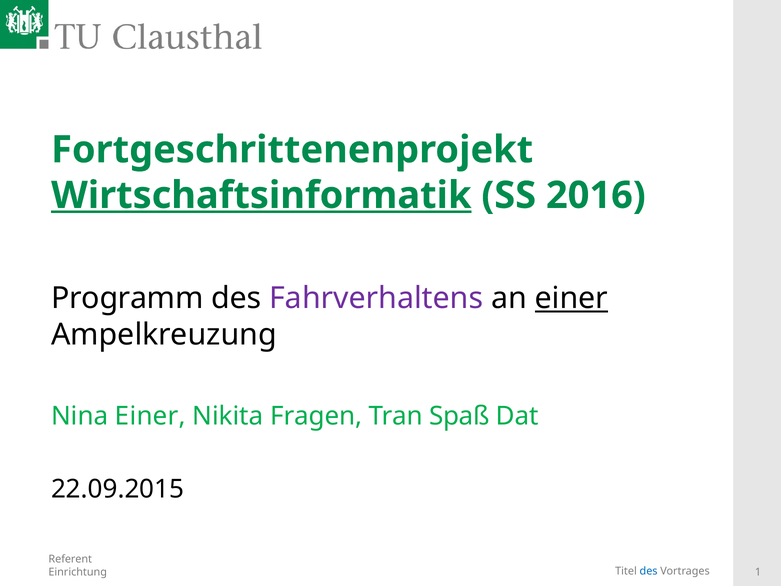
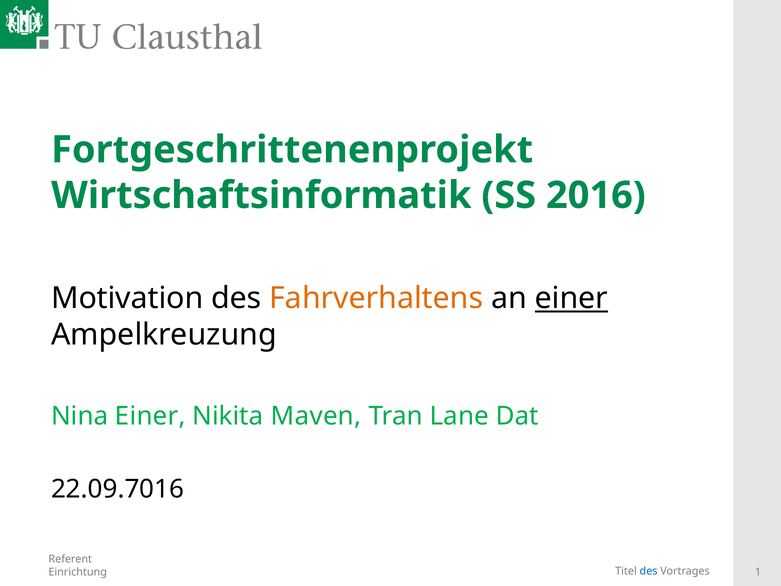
Wirtschaftsinformatik underline: present -> none
Programm: Programm -> Motivation
Fahrverhaltens colour: purple -> orange
Fragen: Fragen -> Maven
Spaß: Spaß -> Lane
22.09.2015: 22.09.2015 -> 22.09.7016
